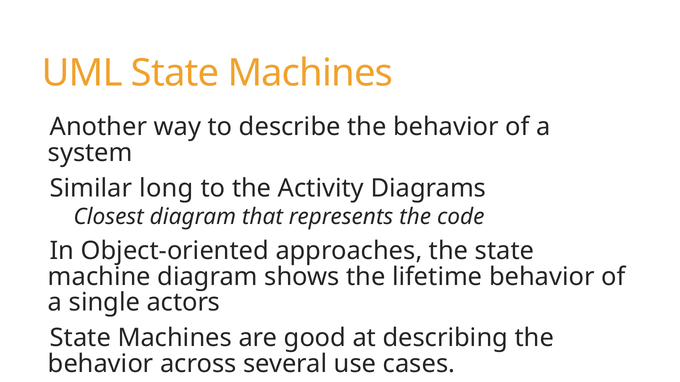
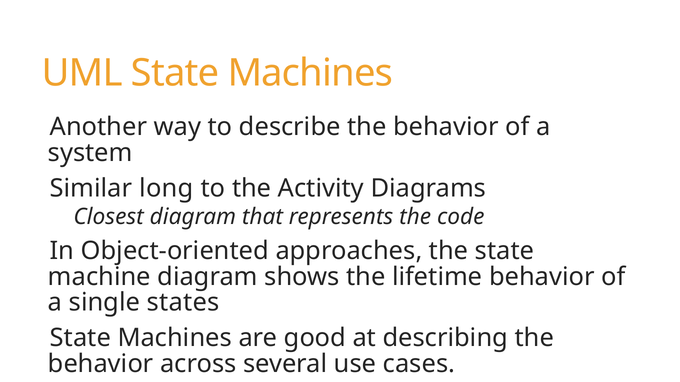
actors: actors -> states
